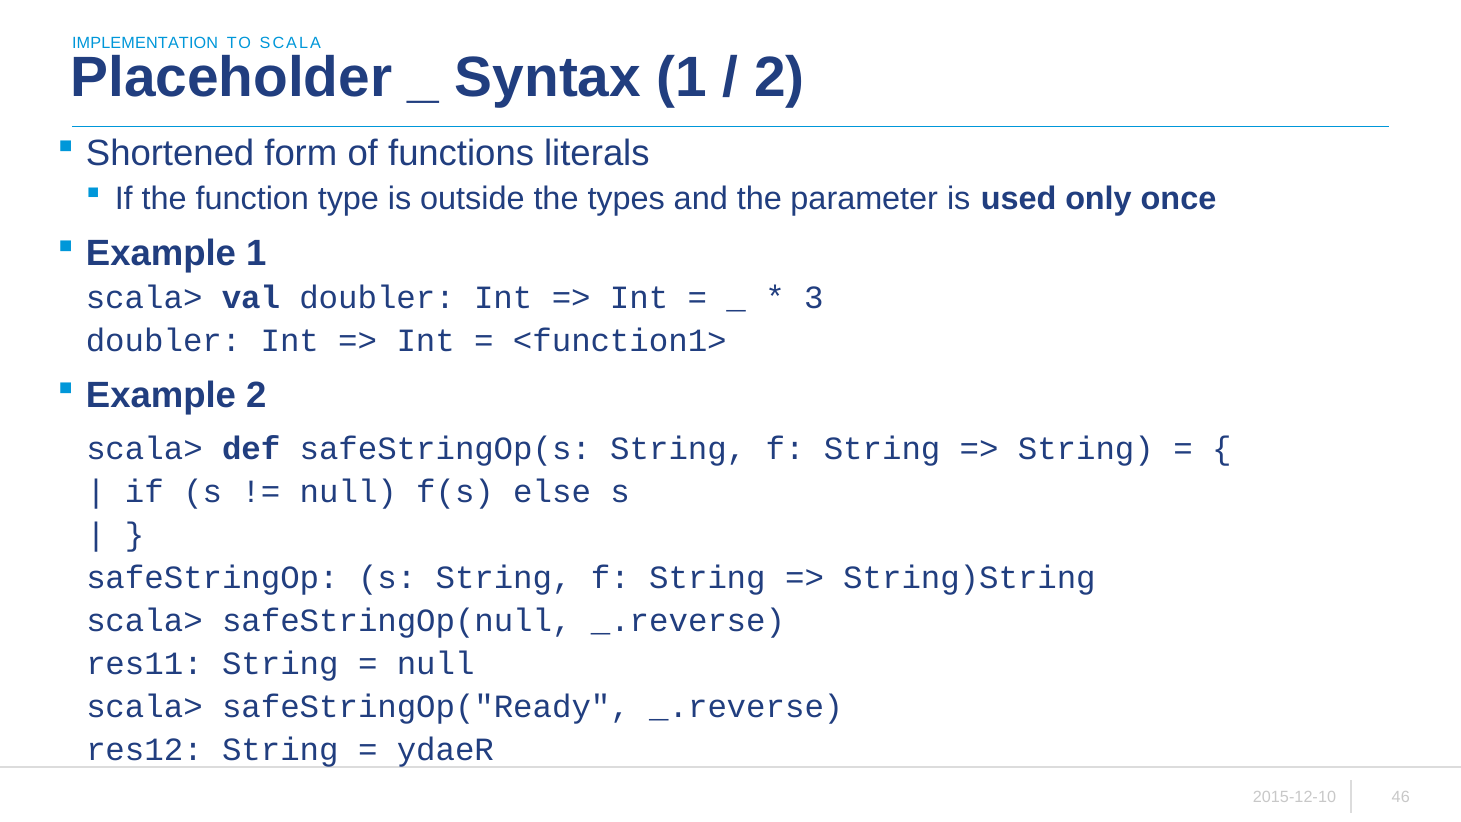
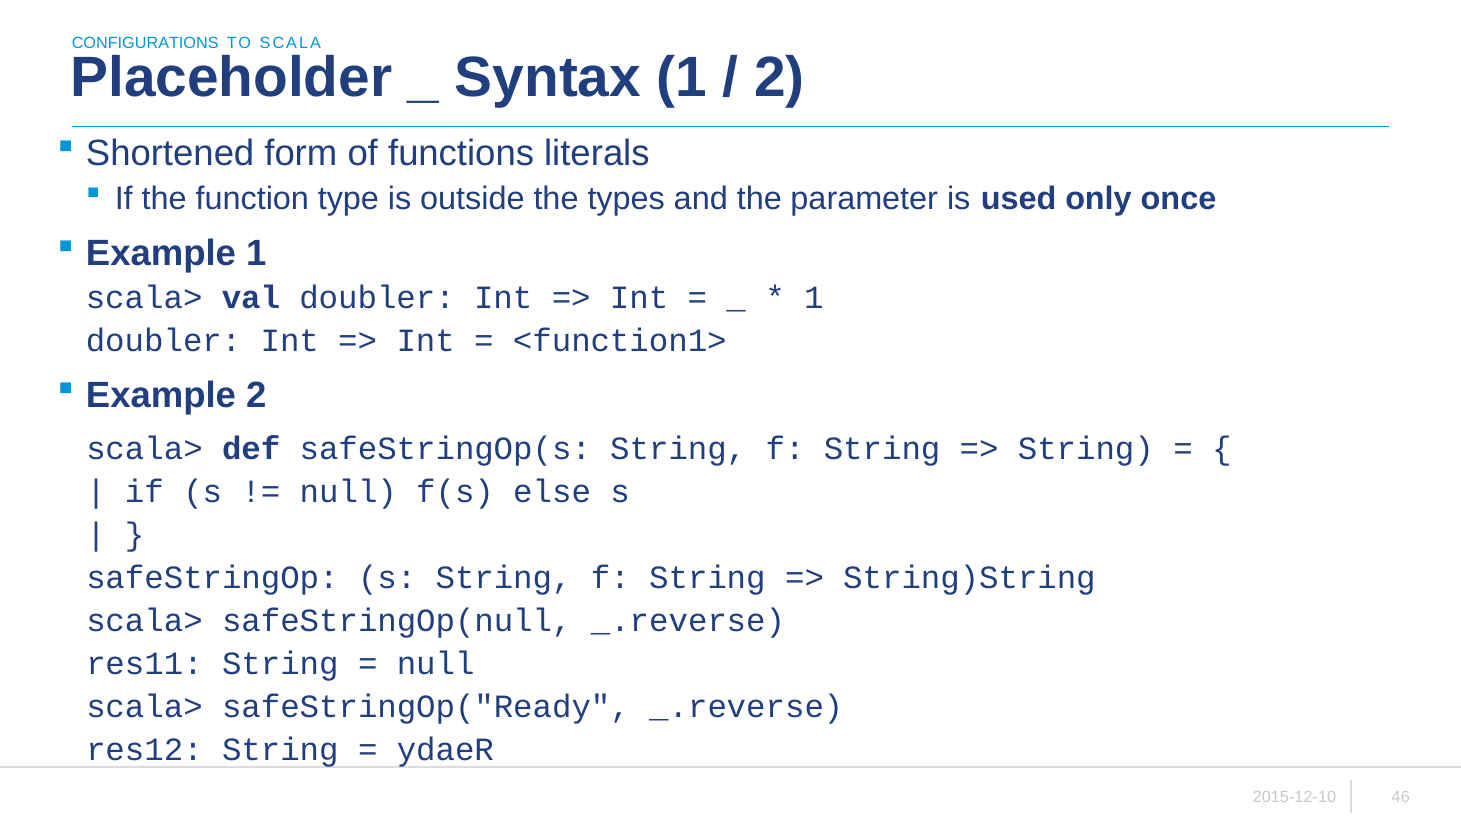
IMPLEMENTATION: IMPLEMENTATION -> CONFIGURATIONS
3 at (814, 298): 3 -> 1
